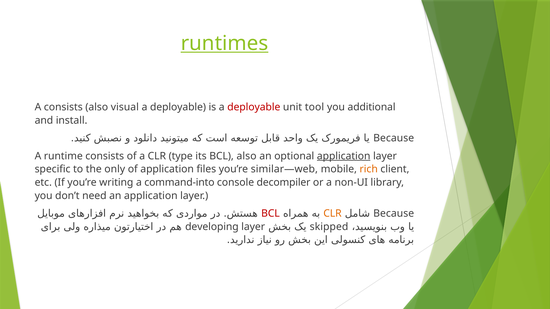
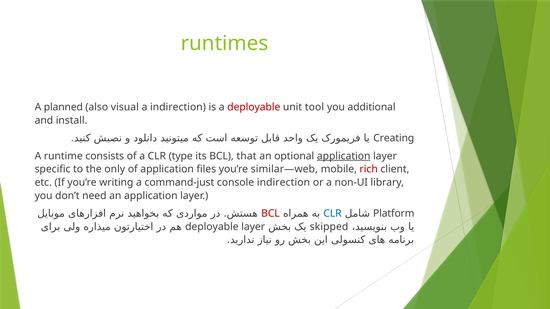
runtimes underline: present -> none
A consists: consists -> planned
deployable at (178, 107): deployable -> indirection
Because at (394, 138): Because -> Creating
BCL also: also -> that
rich colour: orange -> red
command-into: command-into -> command-just
console decompiler: decompiler -> indirection
CLR at (333, 214) colour: orange -> blue
Because at (394, 214): Because -> Platform
developing at (212, 227): developing -> deployable
